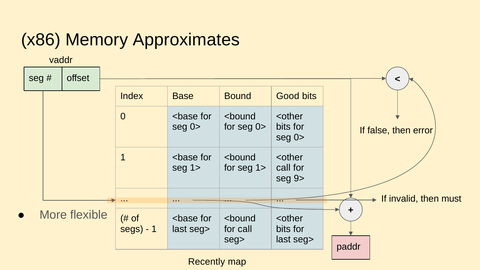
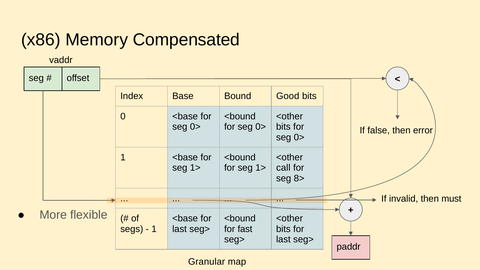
Approximates: Approximates -> Compensated
9>: 9> -> 8>
for call: call -> fast
Recently: Recently -> Granular
